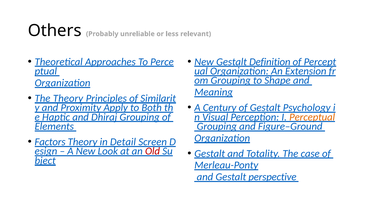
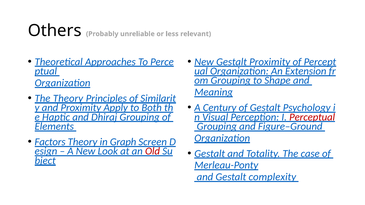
Gestalt Definition: Definition -> Proximity
Perceptual colour: orange -> red
Detail: Detail -> Graph
perspective: perspective -> complexity
